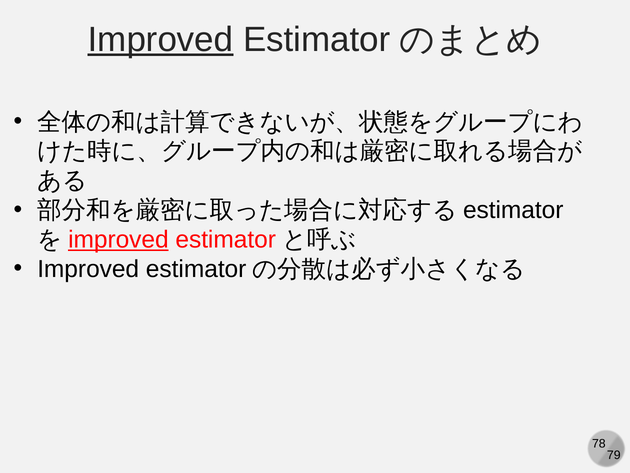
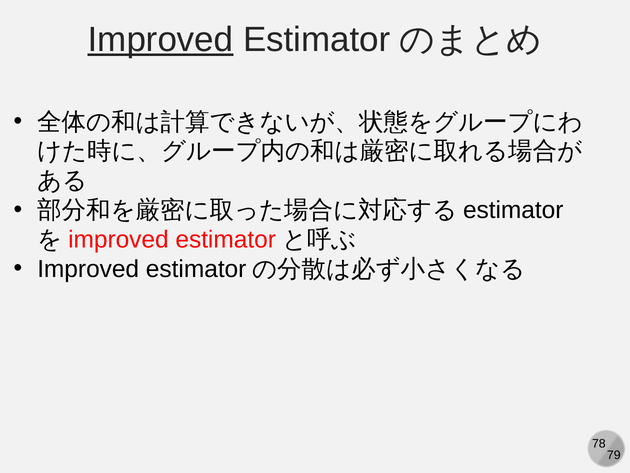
improved at (118, 239) underline: present -> none
